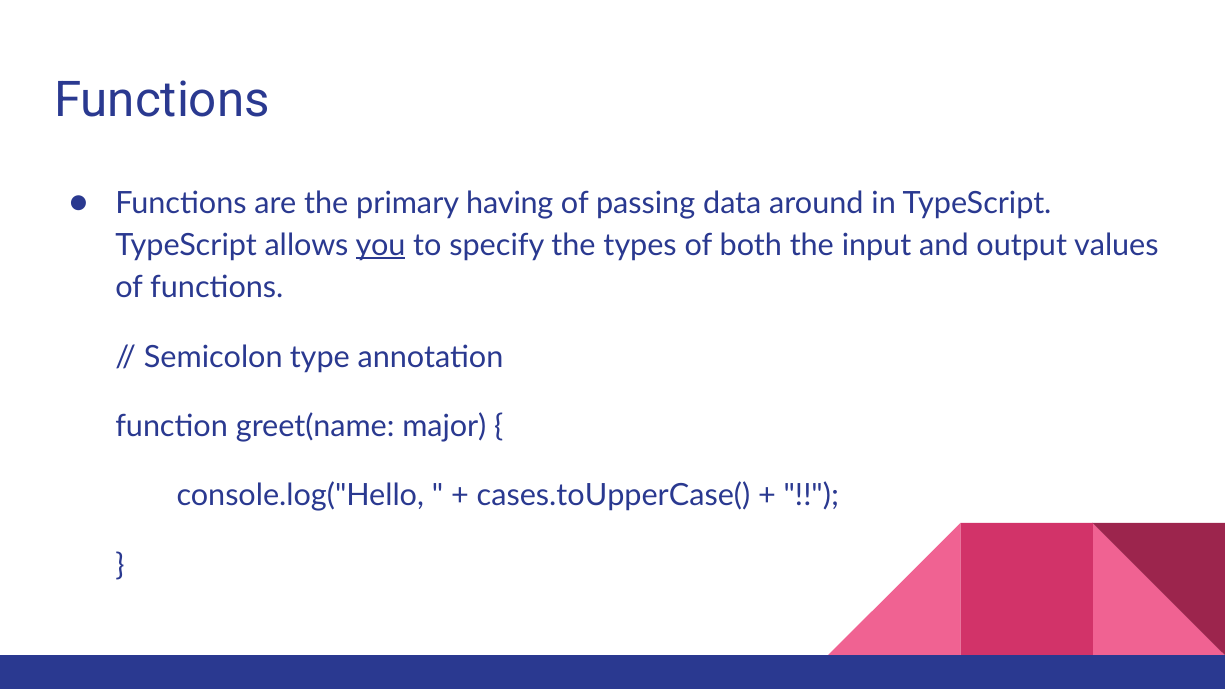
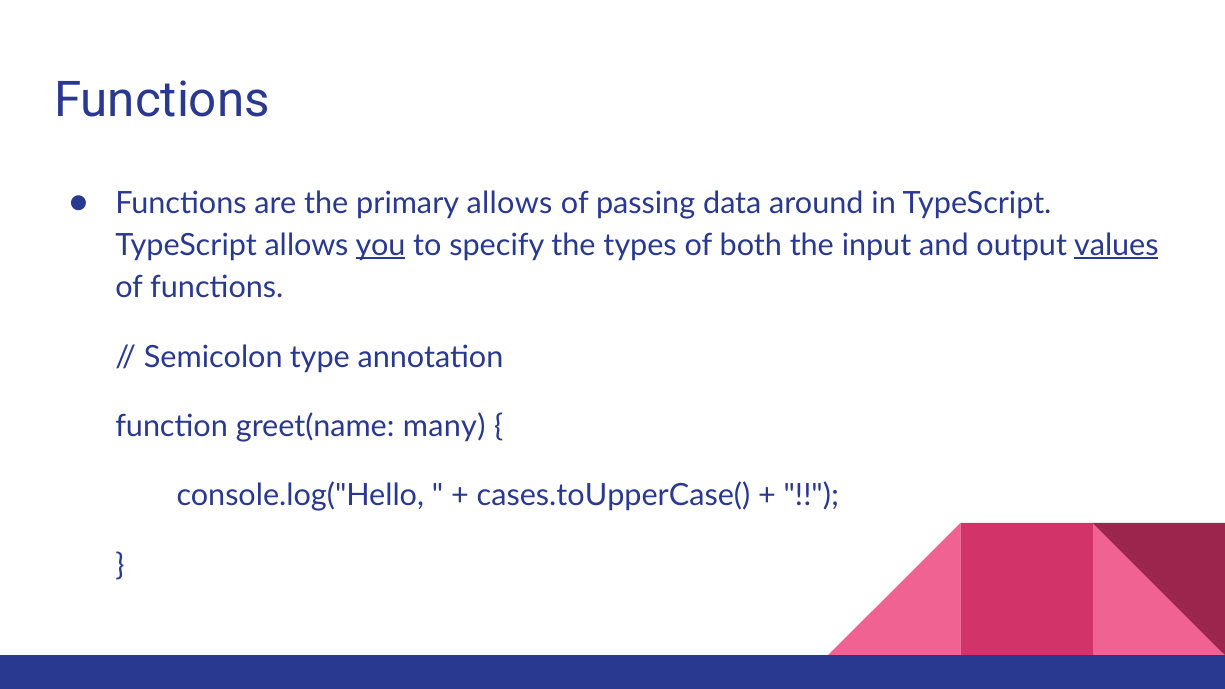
primary having: having -> allows
values underline: none -> present
major: major -> many
